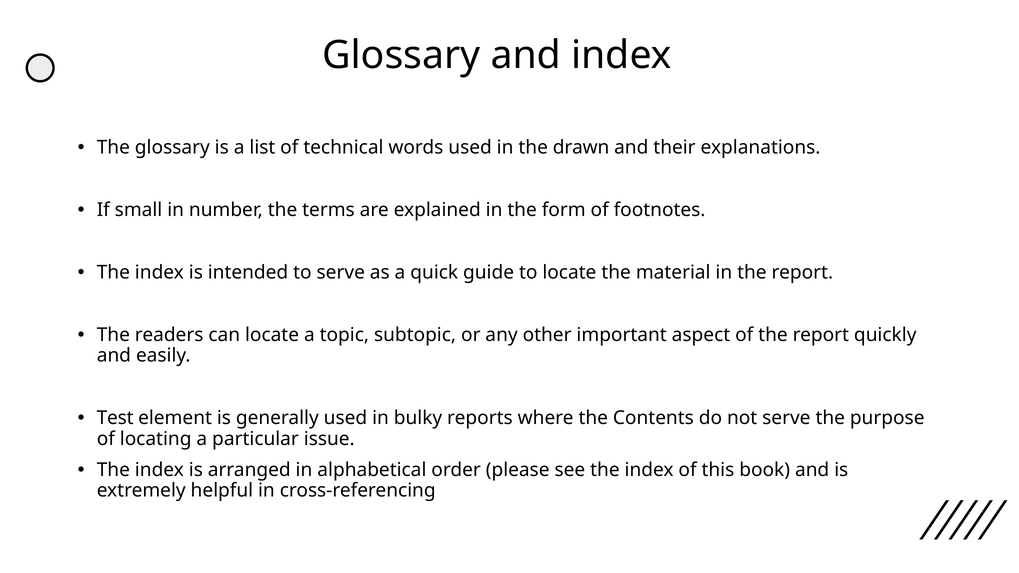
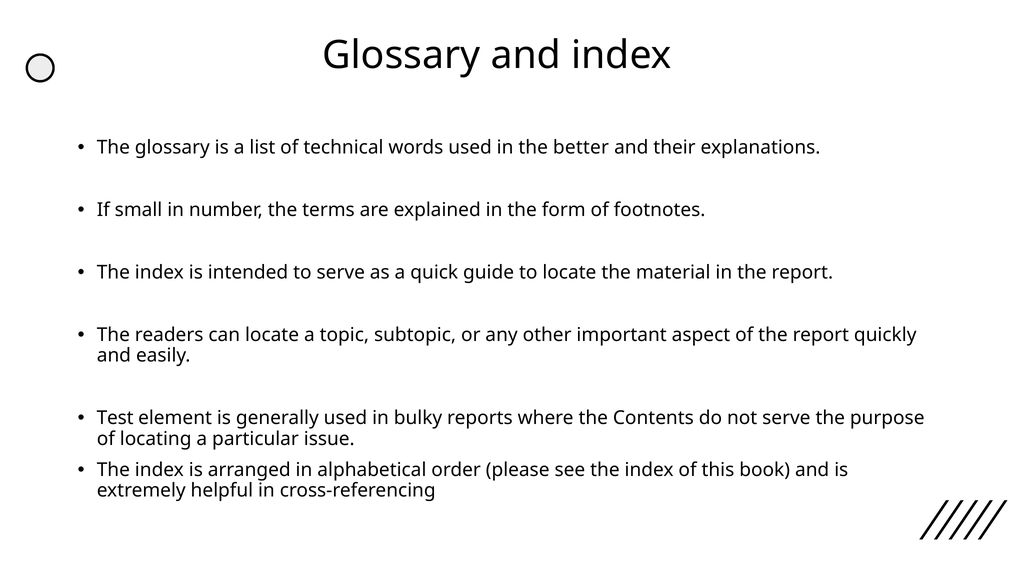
drawn: drawn -> better
